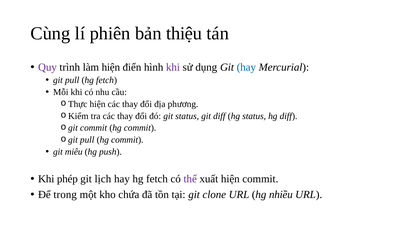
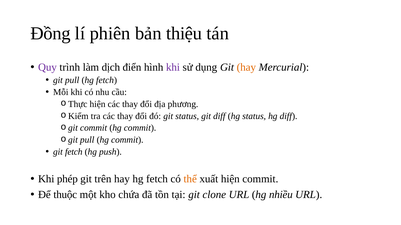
Cùng: Cùng -> Đồng
làm hiện: hiện -> dịch
hay at (246, 67) colour: blue -> orange
git miêu: miêu -> fetch
lịch: lịch -> trên
thể colour: purple -> orange
trong: trong -> thuộc
